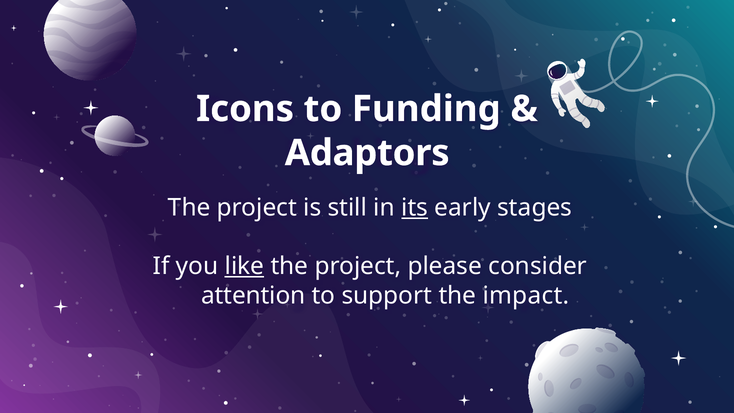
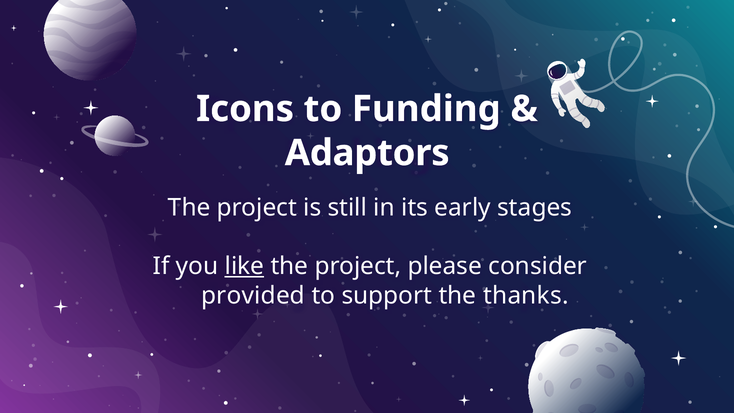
its underline: present -> none
attention: attention -> provided
impact: impact -> thanks
